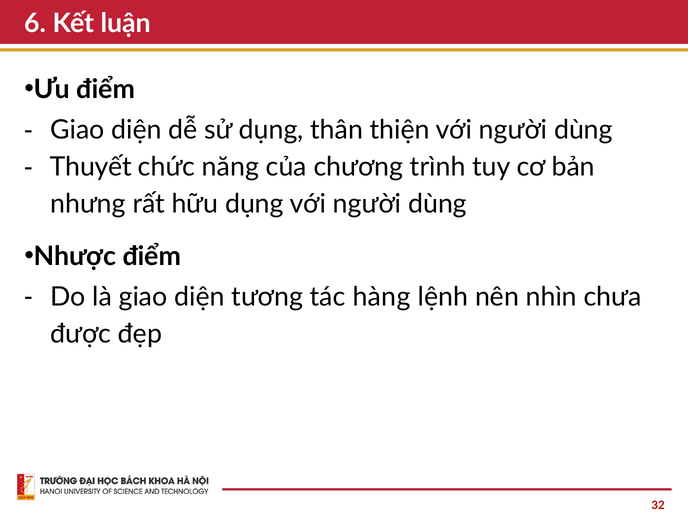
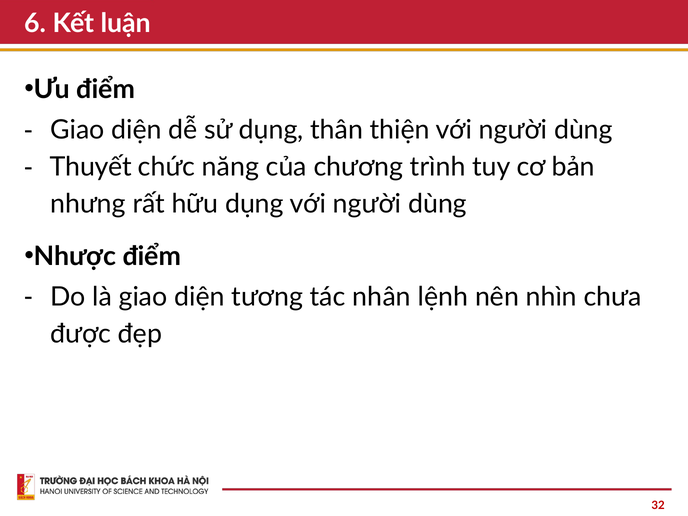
hàng: hàng -> nhân
